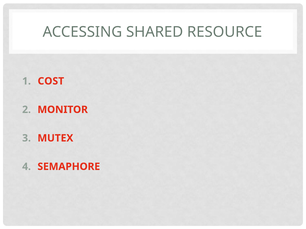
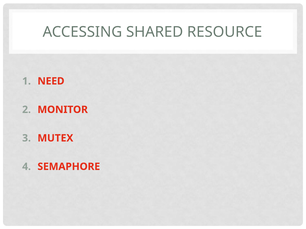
COST: COST -> NEED
